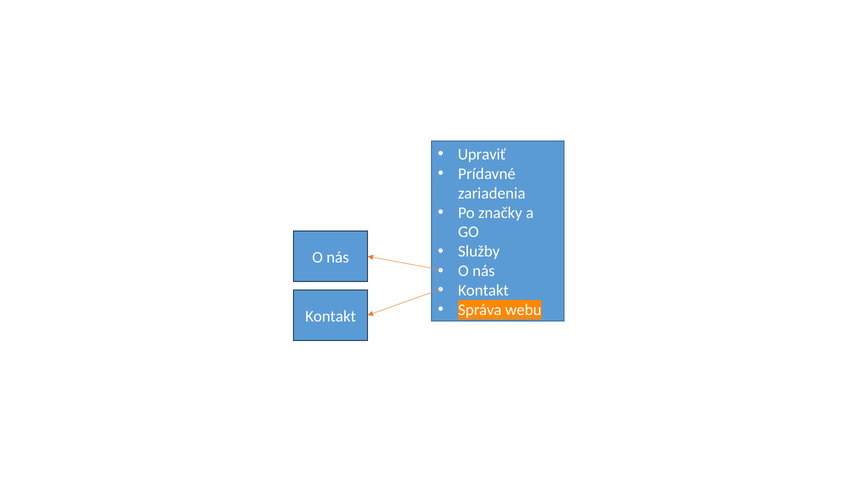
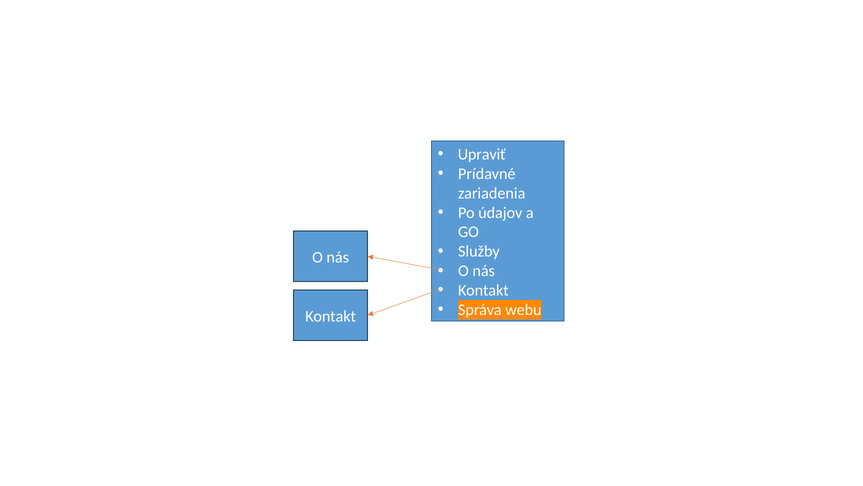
značky: značky -> údajov
